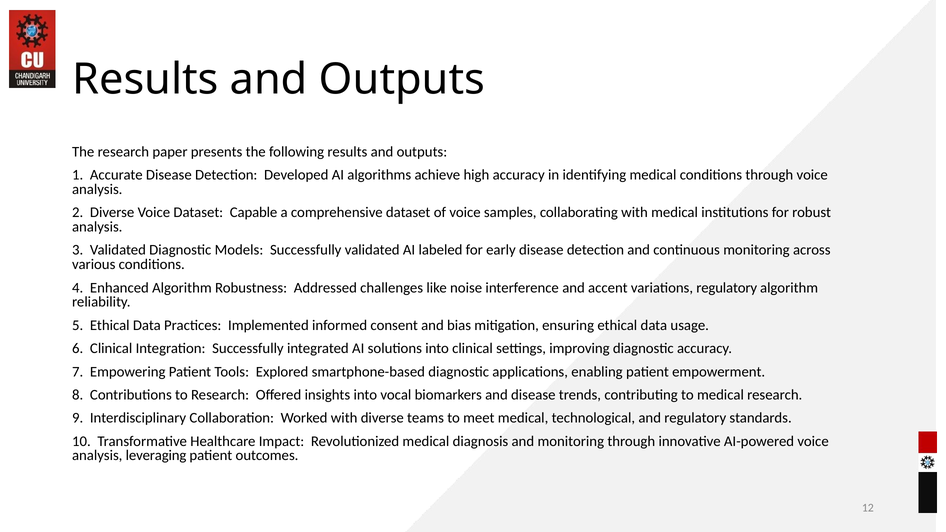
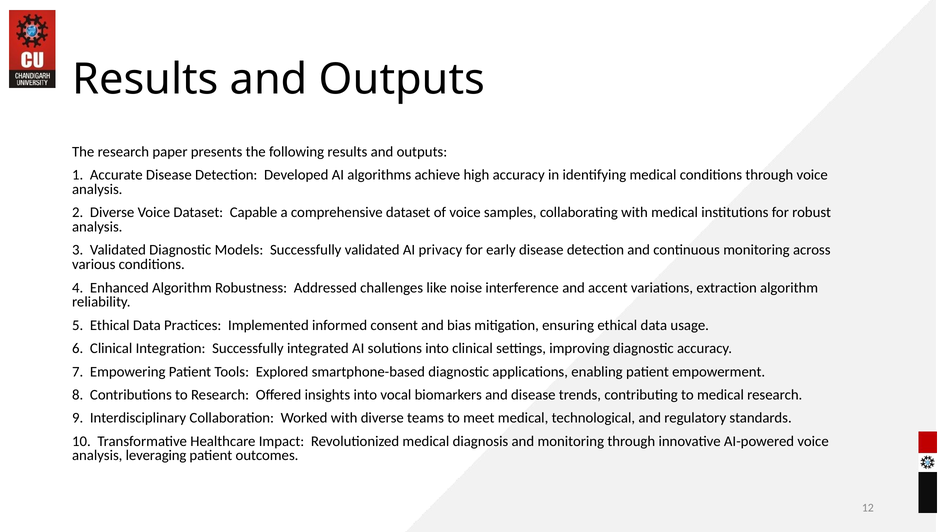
labeled: labeled -> privacy
variations regulatory: regulatory -> extraction
